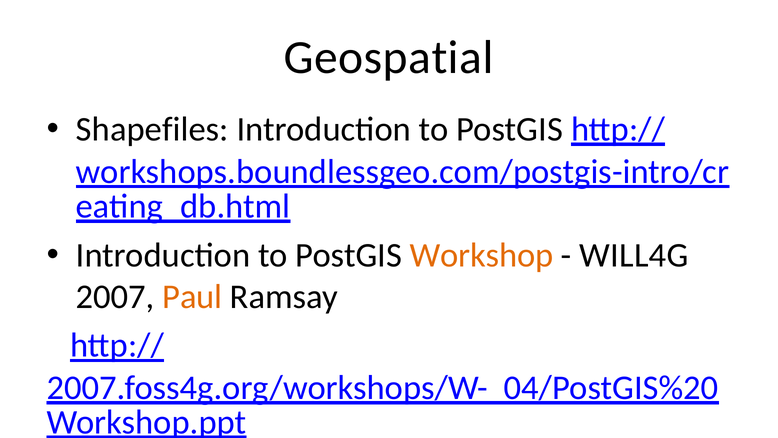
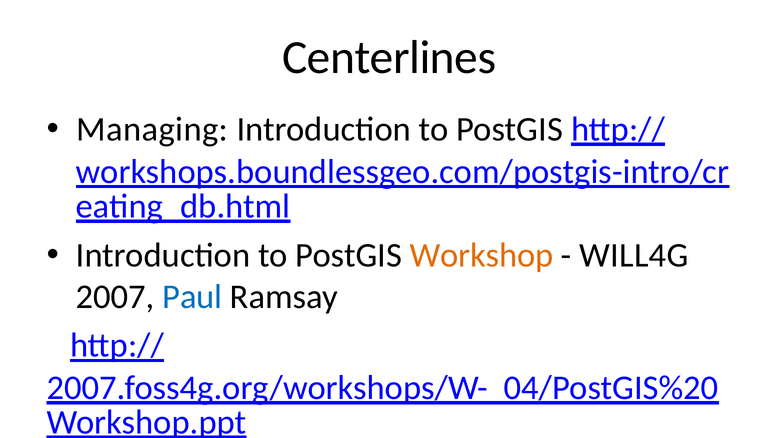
Geospatial: Geospatial -> Centerlines
Shapefiles: Shapefiles -> Managing
Paul colour: orange -> blue
